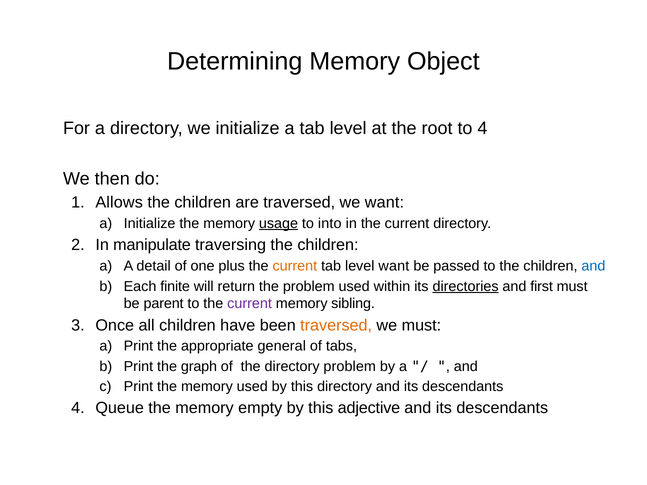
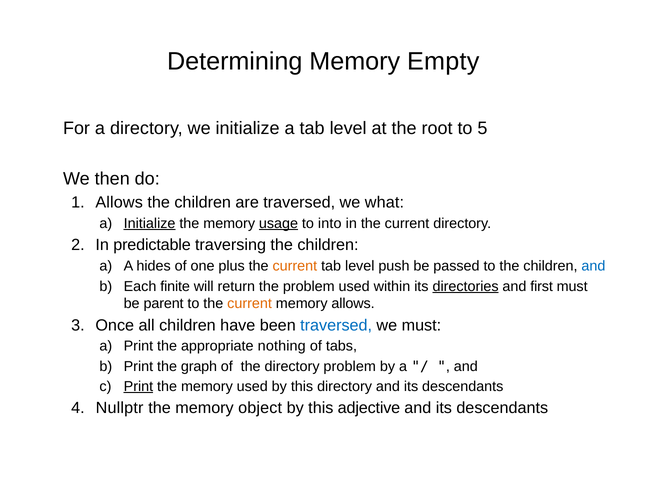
Object: Object -> Empty
to 4: 4 -> 5
we want: want -> what
Initialize at (150, 224) underline: none -> present
manipulate: manipulate -> predictable
detail: detail -> hides
level want: want -> push
current at (250, 304) colour: purple -> orange
memory sibling: sibling -> allows
traversed at (336, 325) colour: orange -> blue
general: general -> nothing
Print at (138, 387) underline: none -> present
Queue: Queue -> Nullptr
empty: empty -> object
